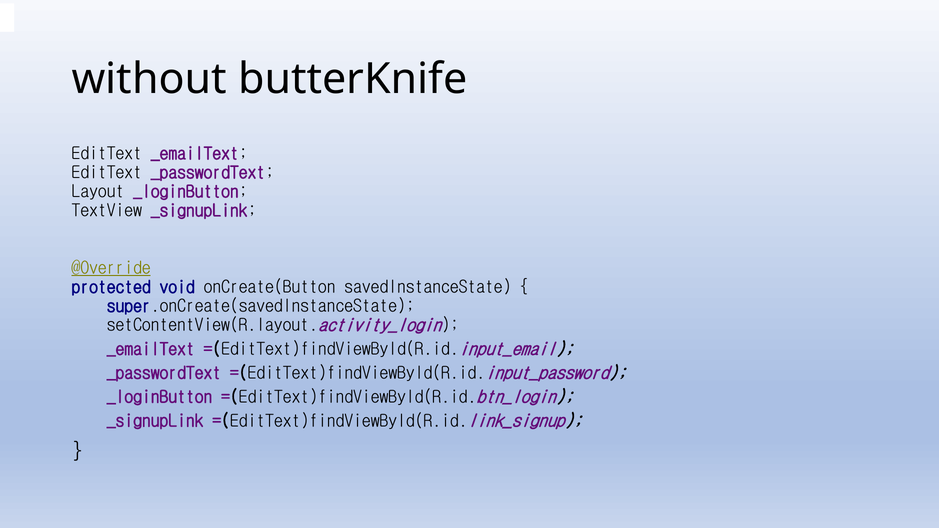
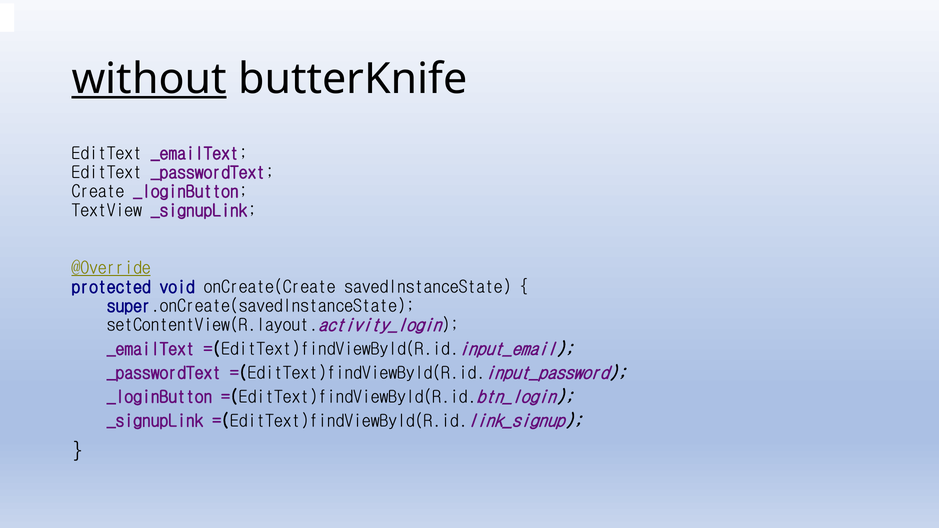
without underline: none -> present
Layout: Layout -> Create
onCreate(Button: onCreate(Button -> onCreate(Create
